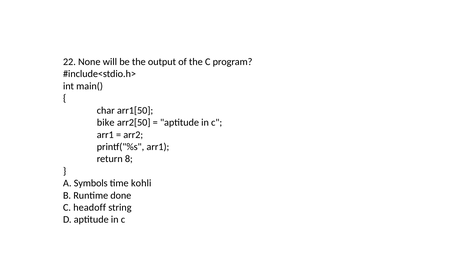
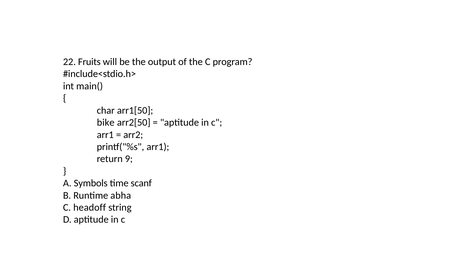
None: None -> Fruits
8: 8 -> 9
kohli: kohli -> scanf
done: done -> abha
